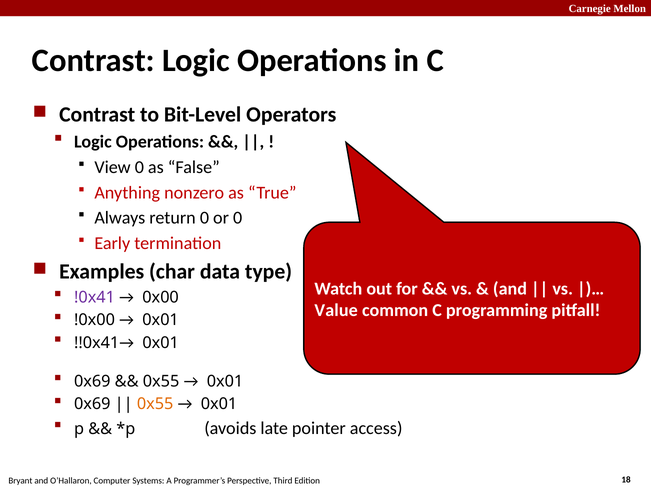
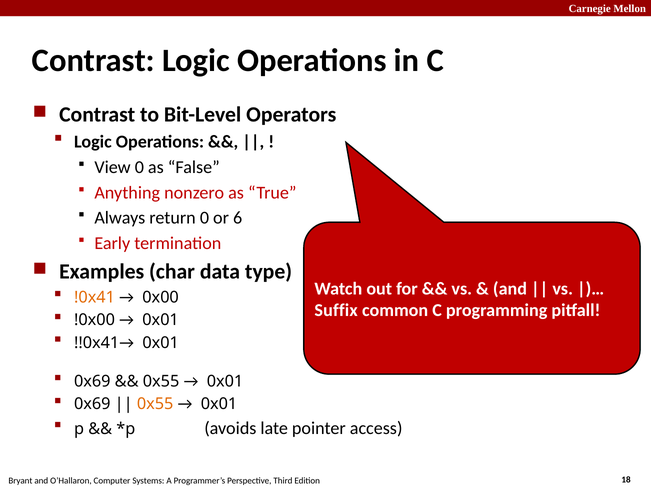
or 0: 0 -> 6
!0x41 colour: purple -> orange
Value: Value -> Suffix
